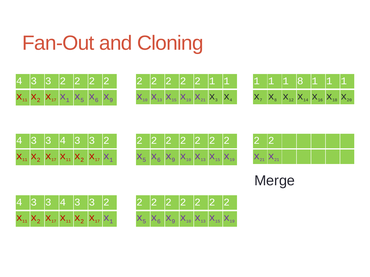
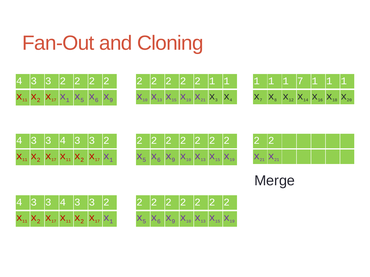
1 8: 8 -> 7
